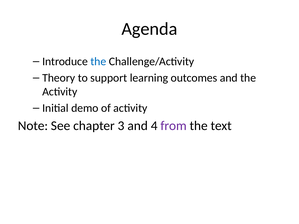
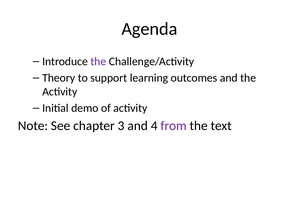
the at (98, 62) colour: blue -> purple
